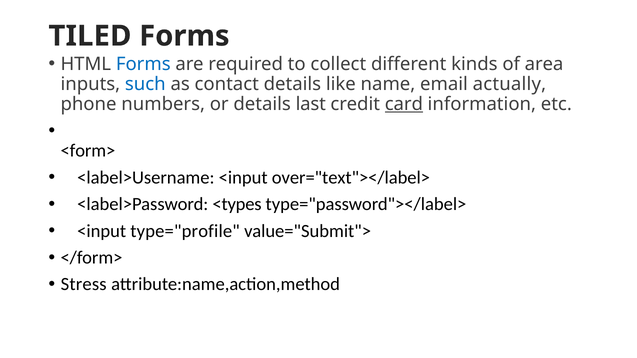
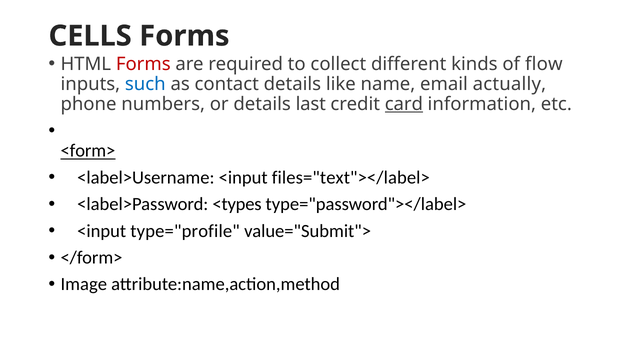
TILED: TILED -> CELLS
Forms at (143, 64) colour: blue -> red
area: area -> flow
<form> underline: none -> present
over="text"></label>: over="text"></label> -> files="text"></label>
Stress: Stress -> Image
